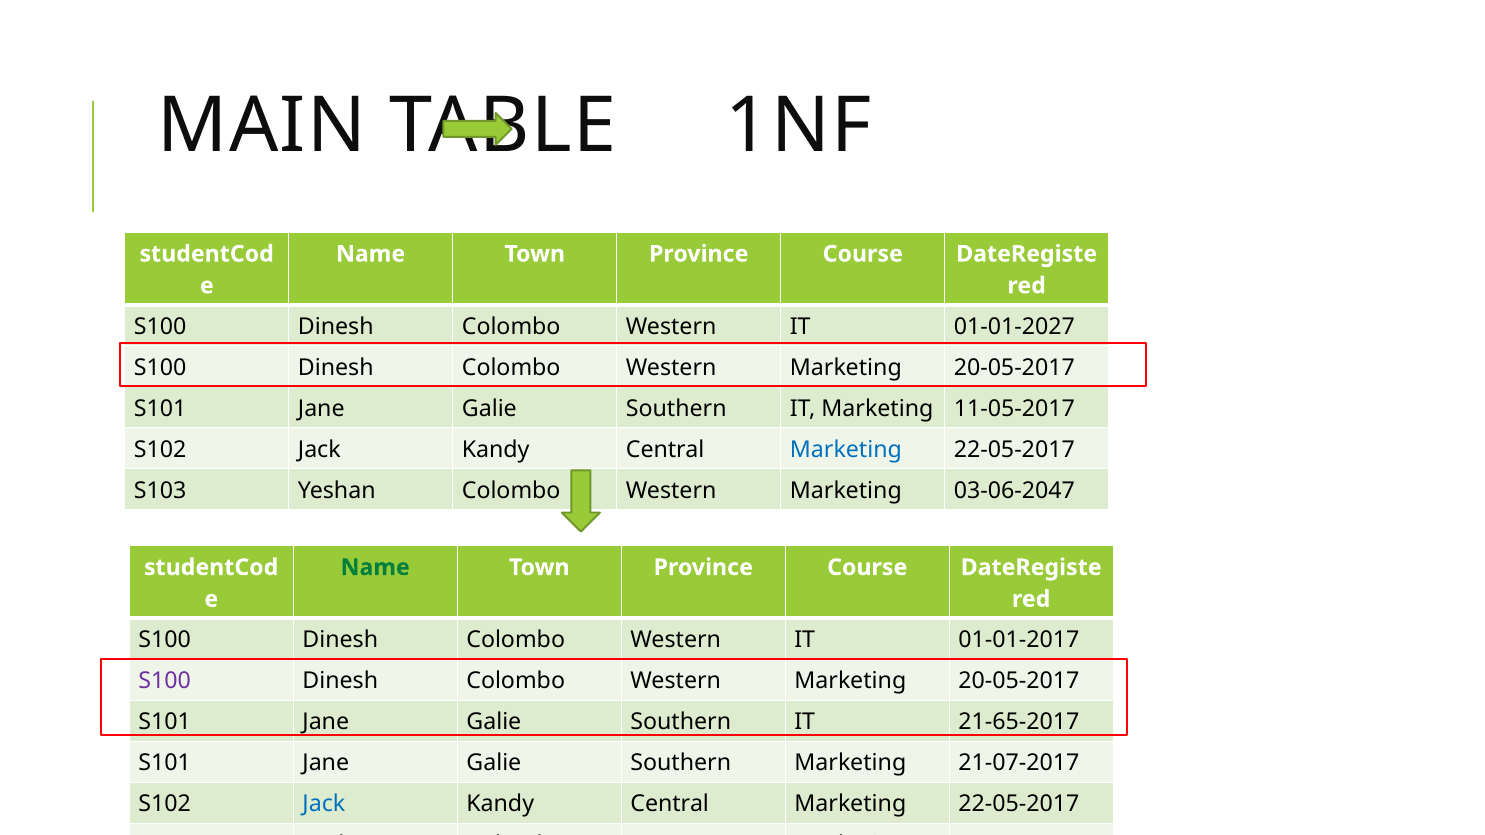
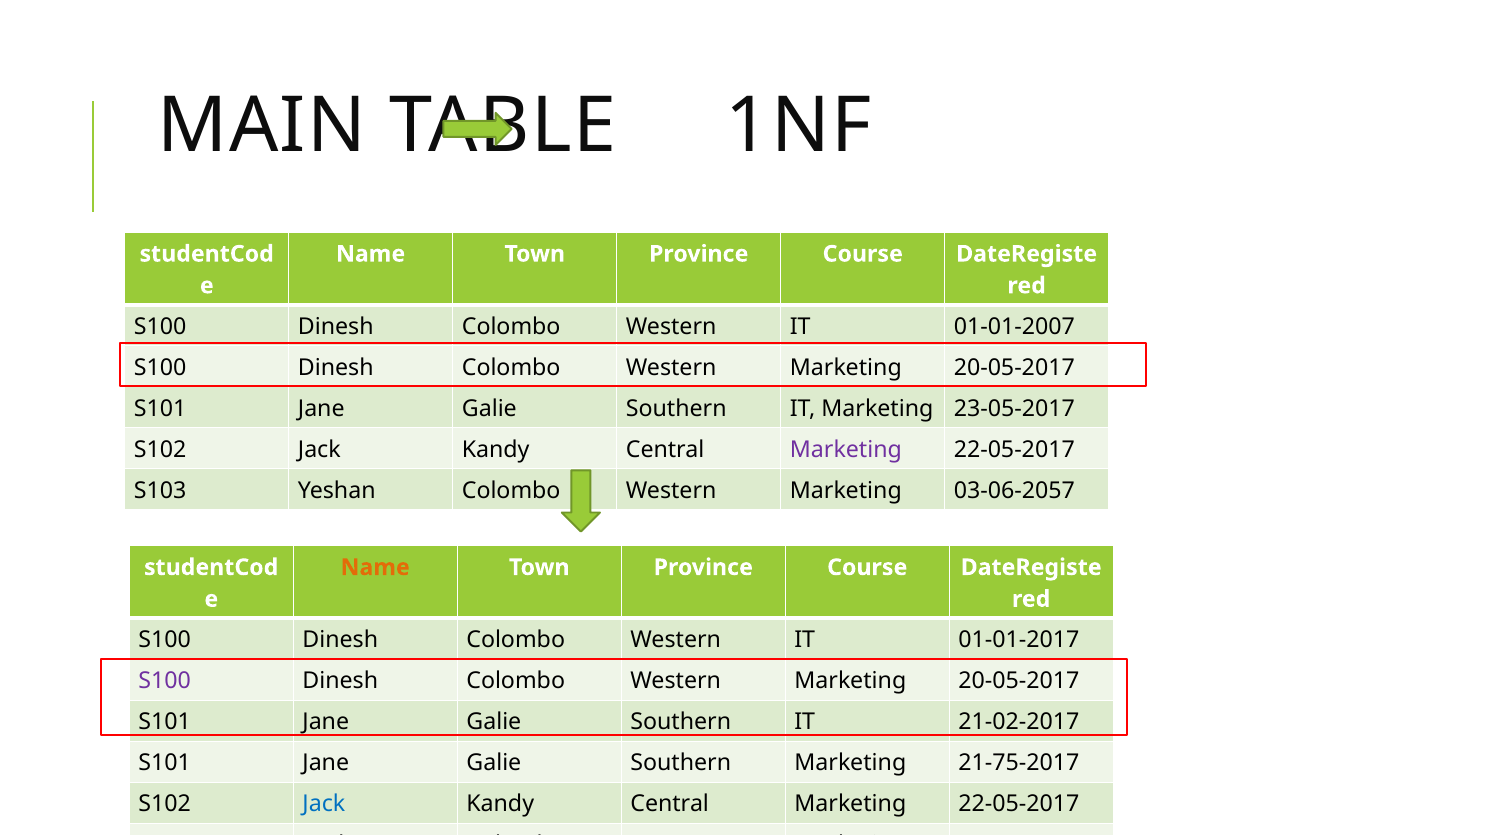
01-01-2027: 01-01-2027 -> 01-01-2007
11-05-2017: 11-05-2017 -> 23-05-2017
Marketing at (846, 450) colour: blue -> purple
03-06-2047: 03-06-2047 -> 03-06-2057
Name at (375, 568) colour: green -> orange
21-65-2017: 21-65-2017 -> 21-02-2017
21-07-2017: 21-07-2017 -> 21-75-2017
